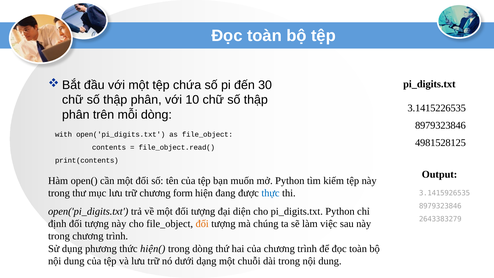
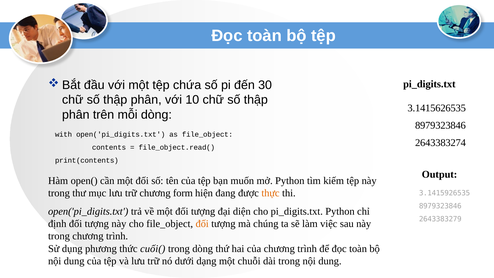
3.1415226535: 3.1415226535 -> 3.1415626535
4981528125: 4981528125 -> 2643383274
thực colour: blue -> orange
hiện(: hiện( -> cuối(
